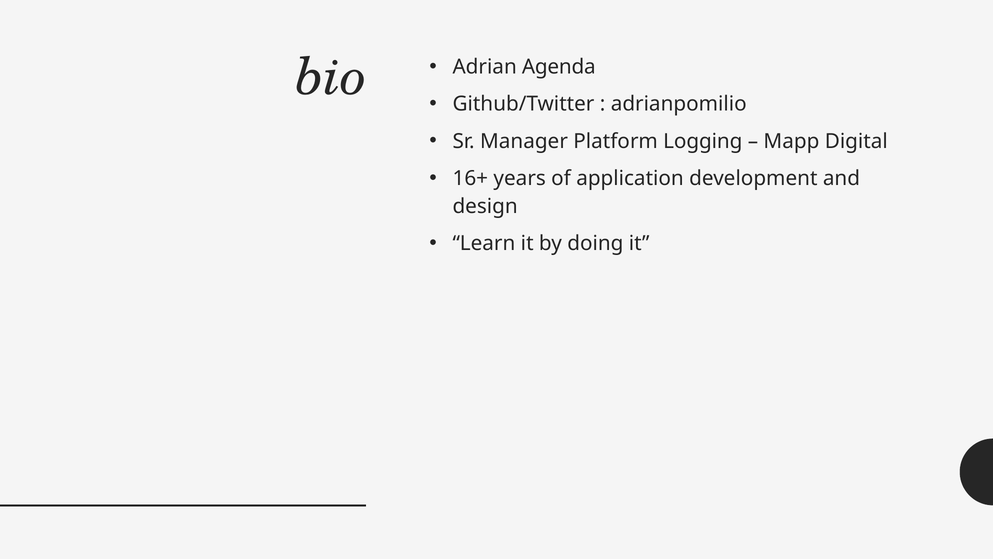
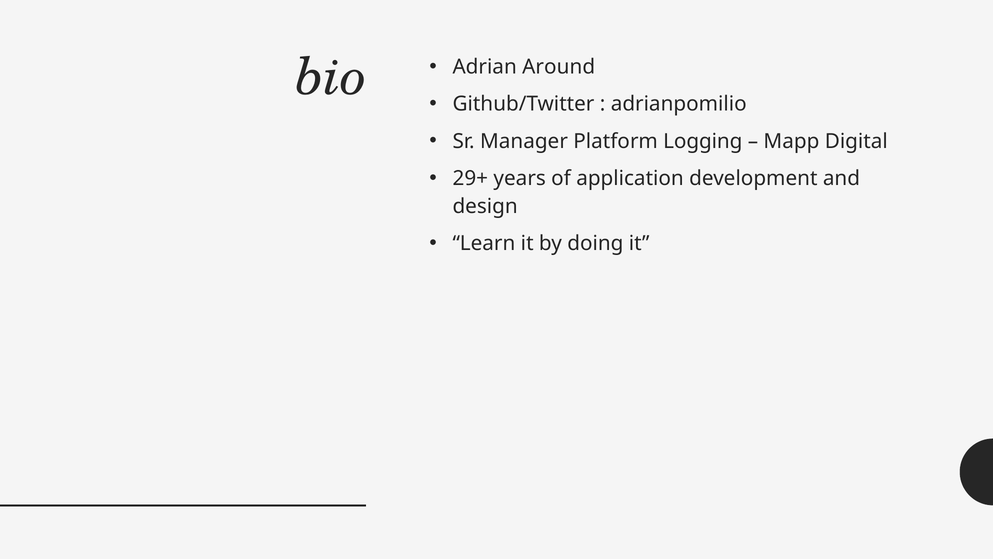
Agenda: Agenda -> Around
16+: 16+ -> 29+
